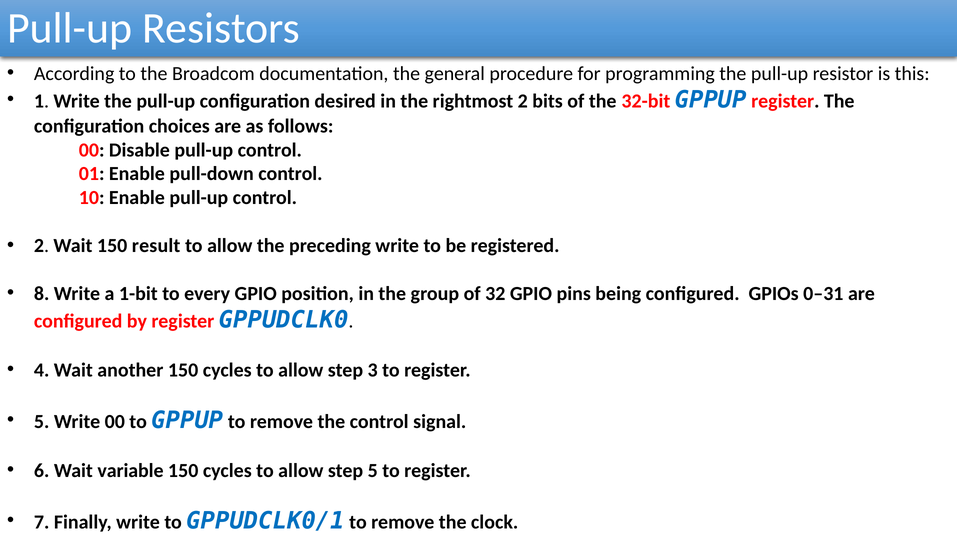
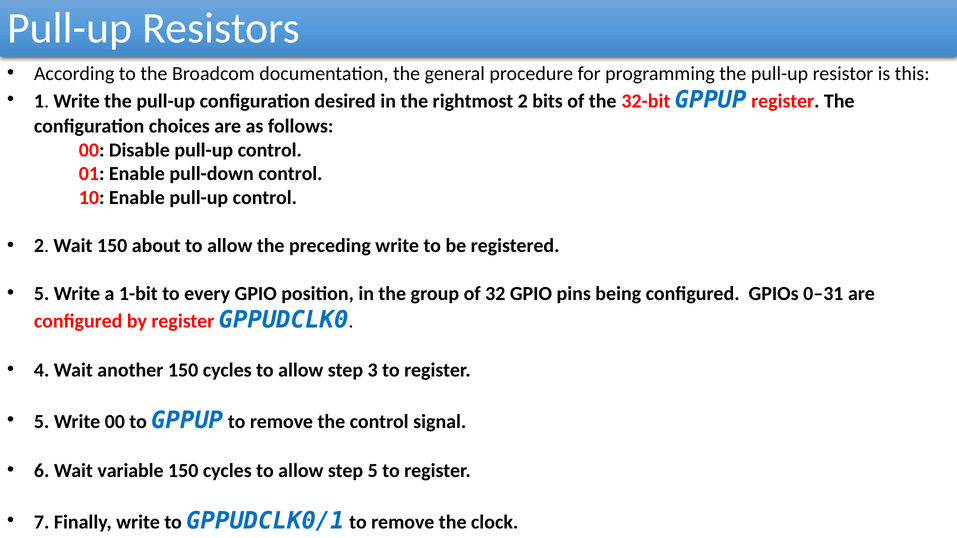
result: result -> about
8 at (42, 294): 8 -> 5
